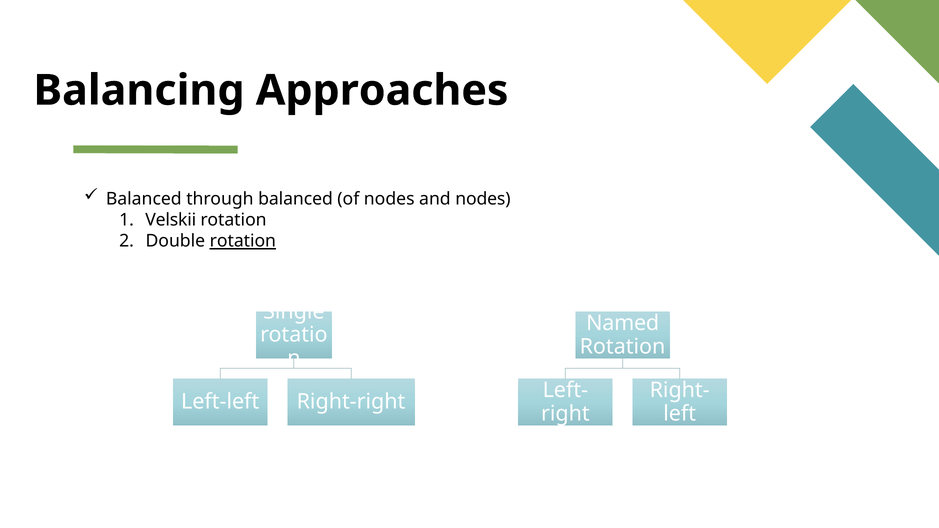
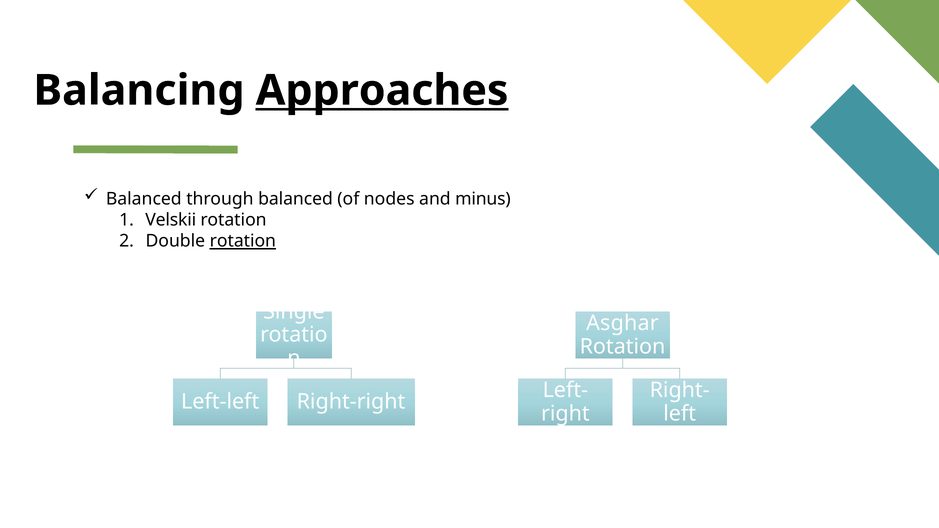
Approaches underline: none -> present
and nodes: nodes -> minus
Named: Named -> Asghar
